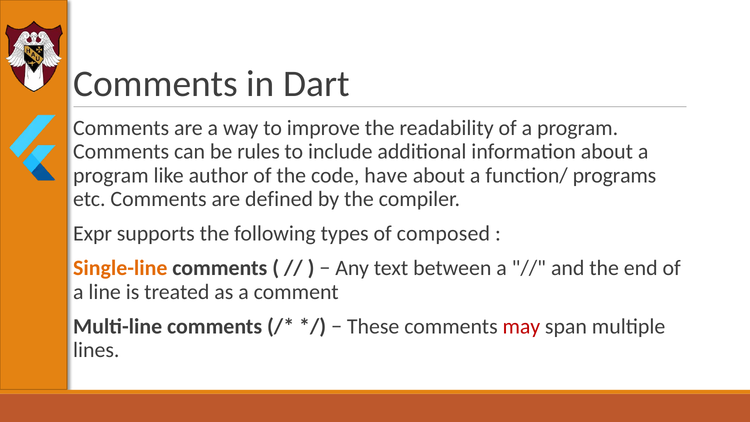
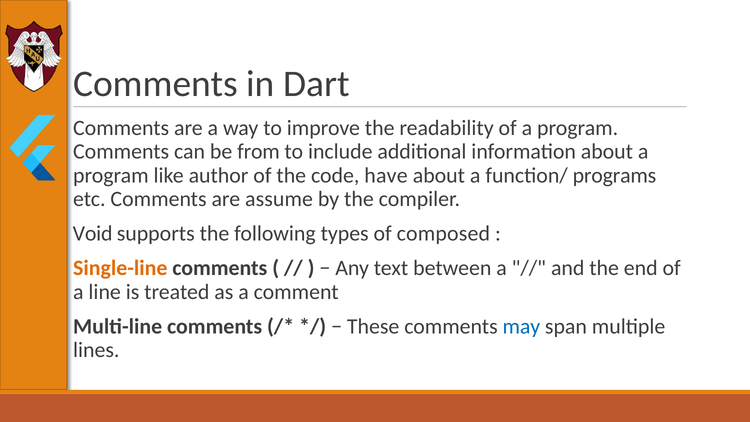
rules: rules -> from
defined: defined -> assume
Expr: Expr -> Void
may colour: red -> blue
